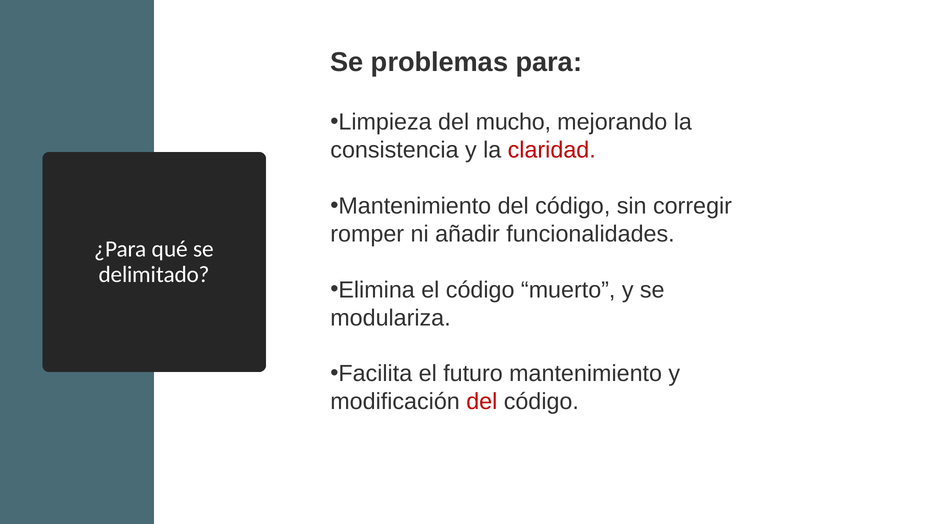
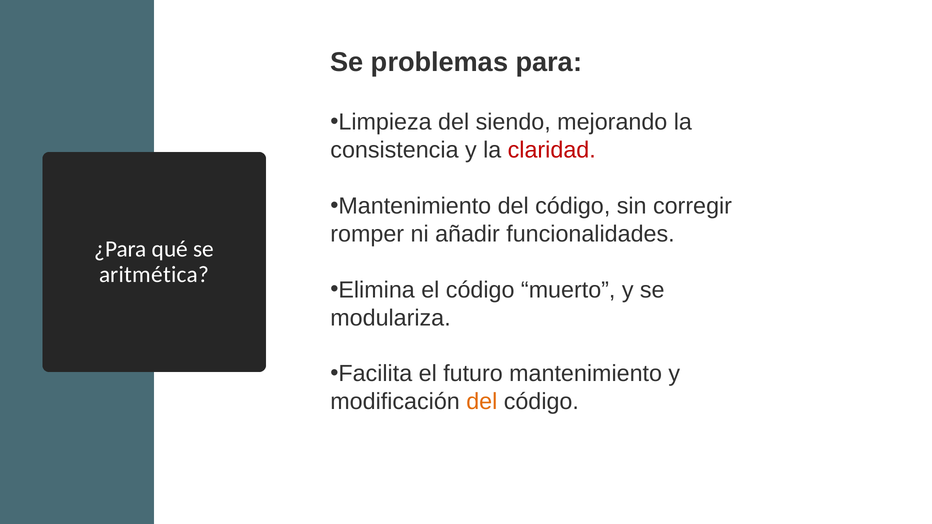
mucho: mucho -> siendo
delimitado: delimitado -> aritmética
del at (482, 402) colour: red -> orange
